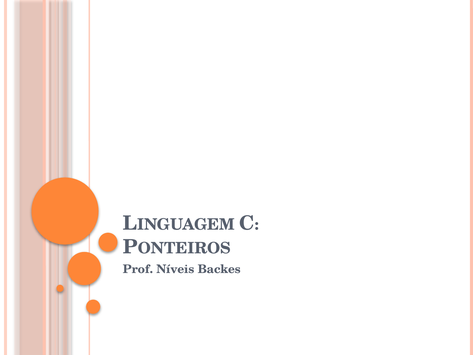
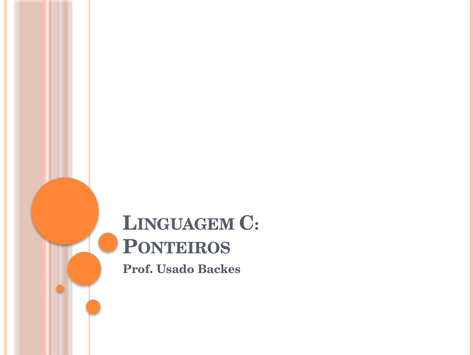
Níveis: Níveis -> Usado
